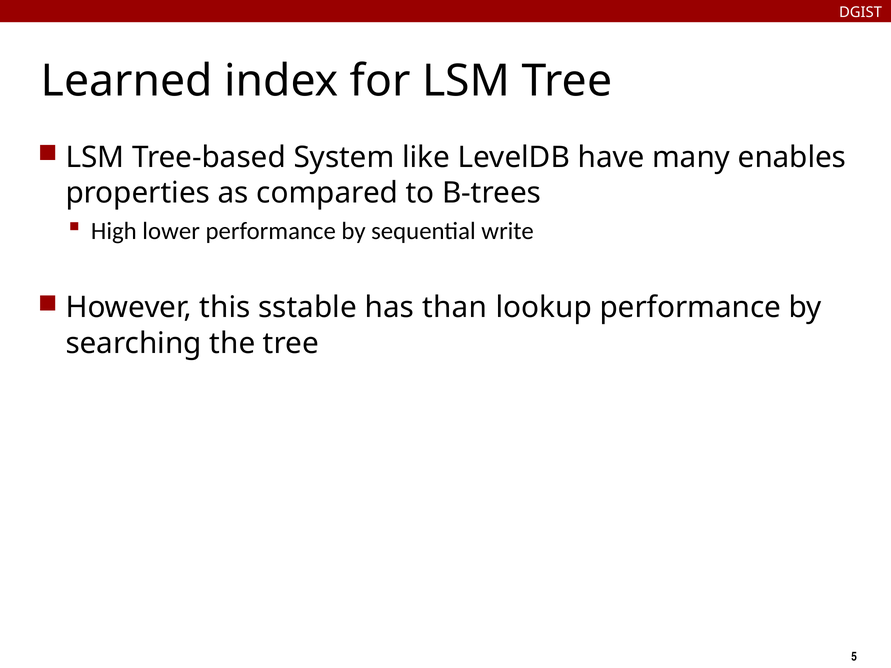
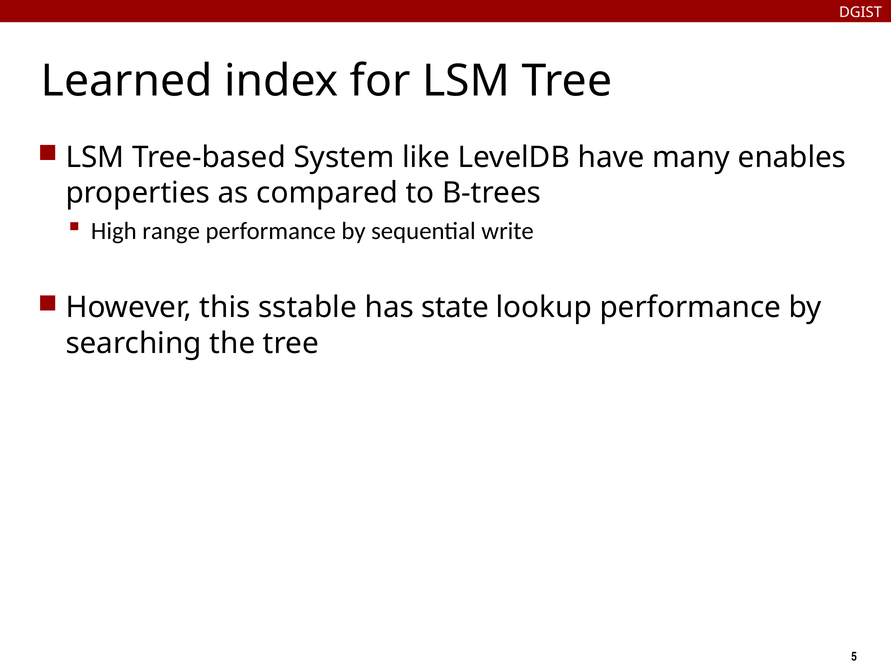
lower: lower -> range
than: than -> state
